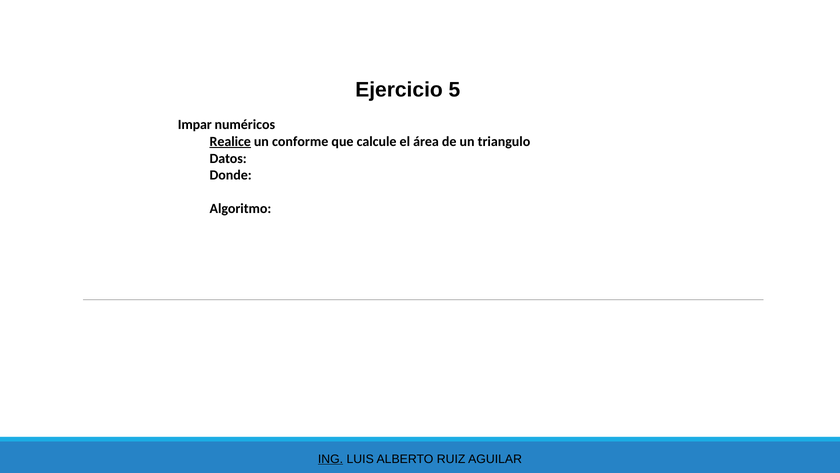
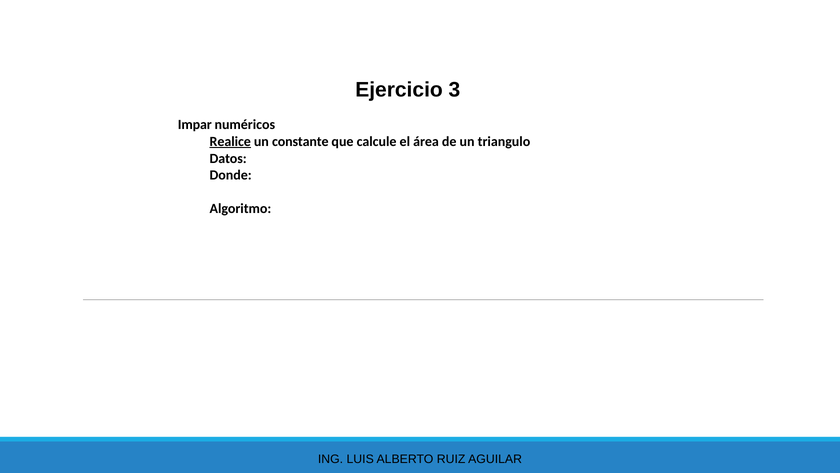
5: 5 -> 3
conforme: conforme -> constante
ING underline: present -> none
